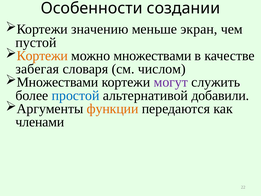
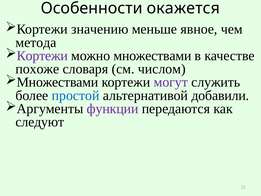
создании: создании -> окажется
экран: экран -> явное
пустой: пустой -> метода
Кортежи at (42, 56) colour: orange -> purple
забегая: забегая -> похоже
функции colour: orange -> purple
членами: членами -> следуют
